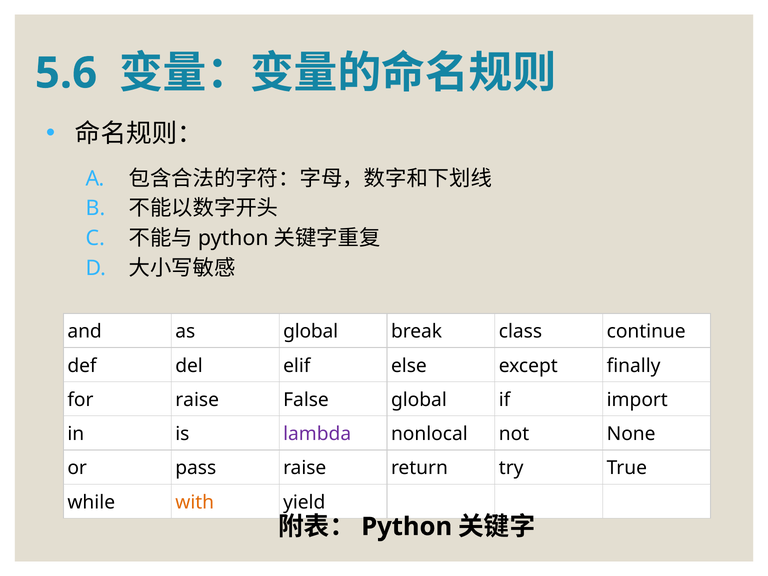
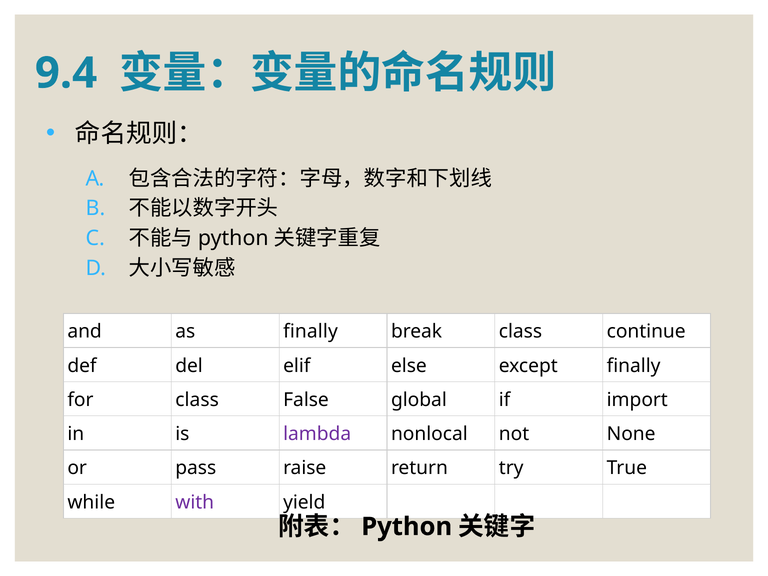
5.6: 5.6 -> 9.4
as global: global -> finally
for raise: raise -> class
with colour: orange -> purple
